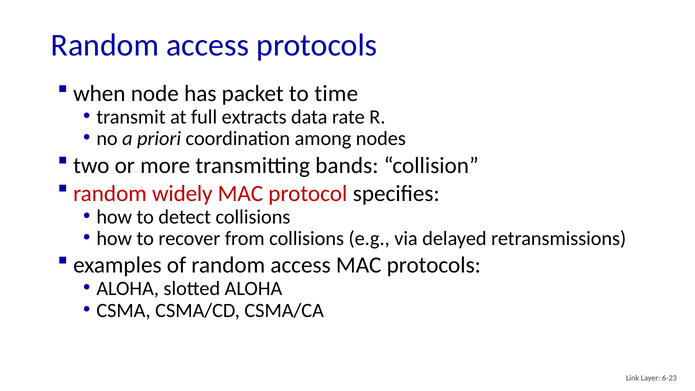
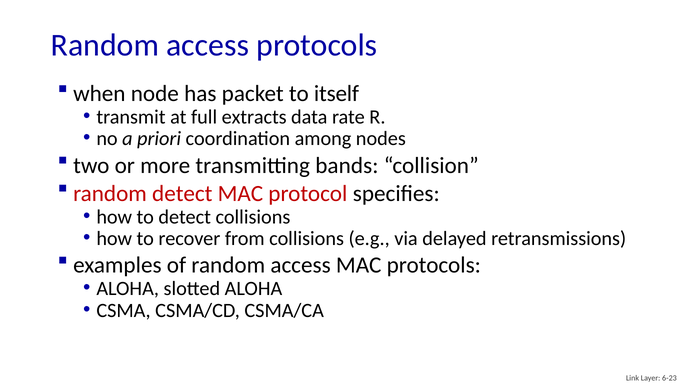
time: time -> itself
random widely: widely -> detect
